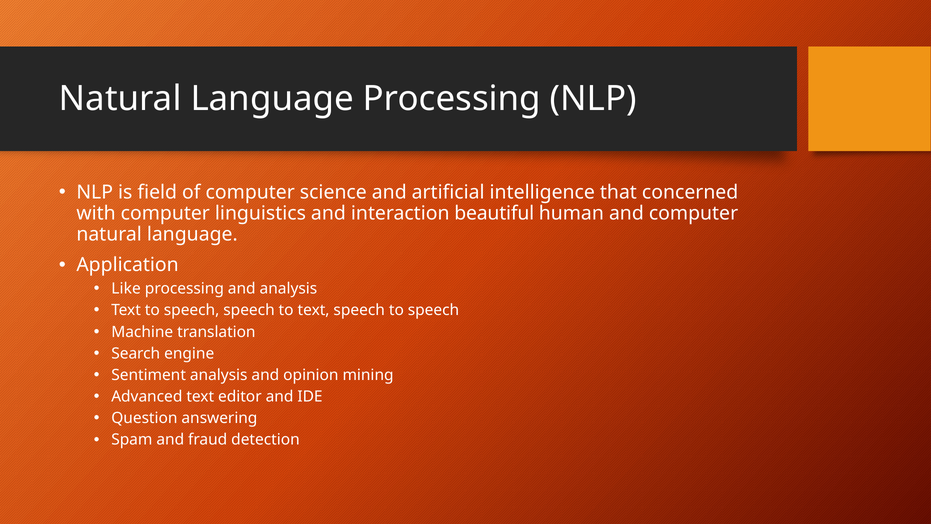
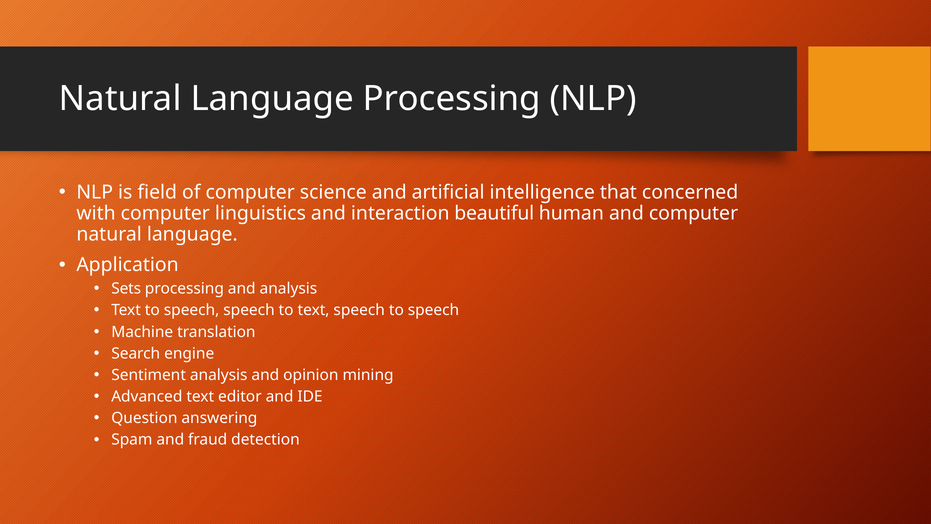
Like: Like -> Sets
